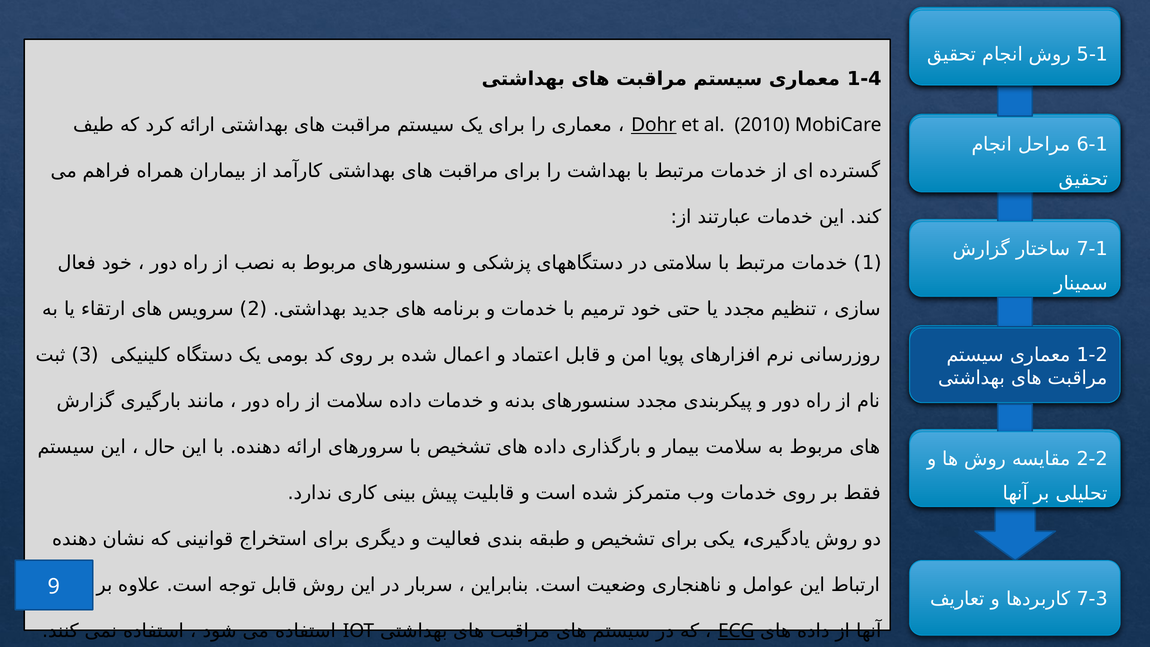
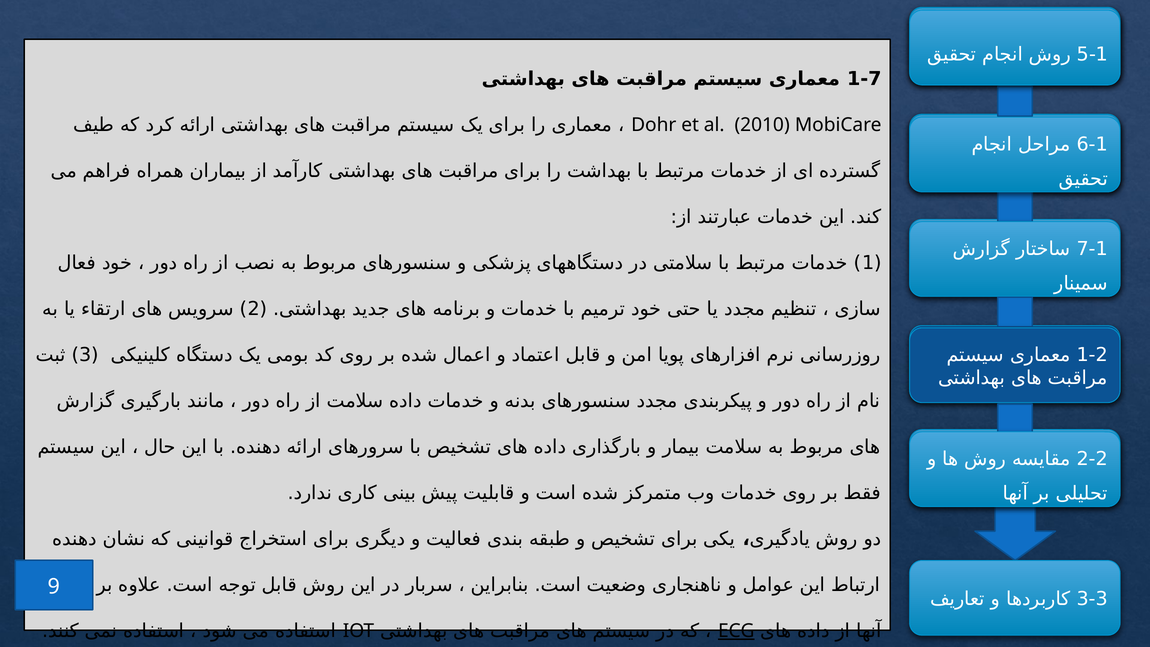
1-4: 1-4 -> 1-7
Dohr underline: present -> none
7-3: 7-3 -> 3-3
